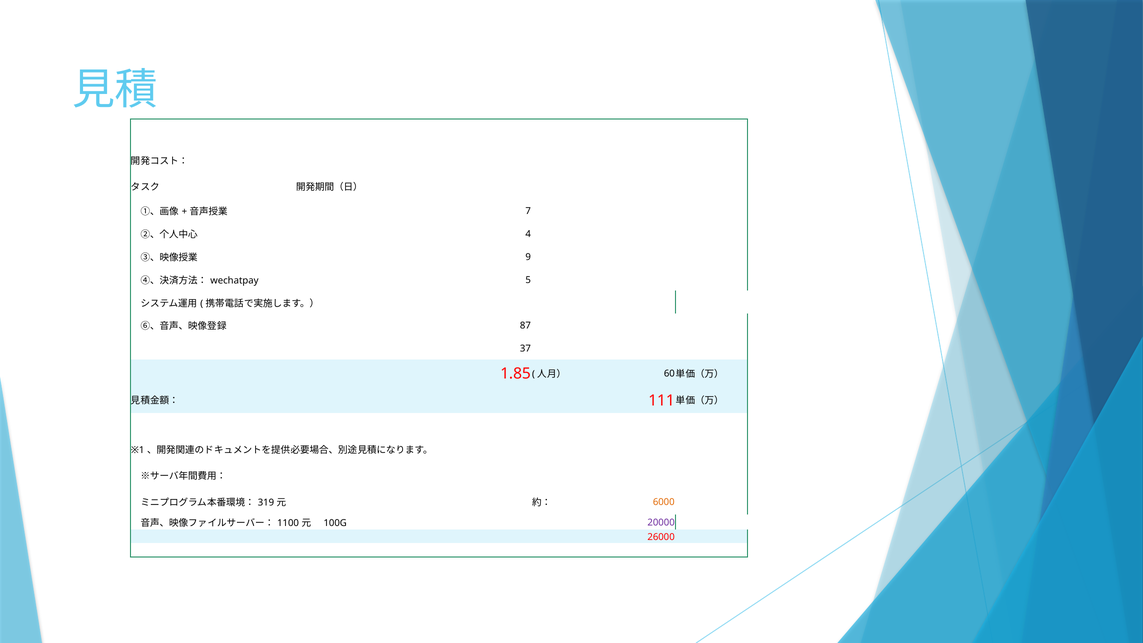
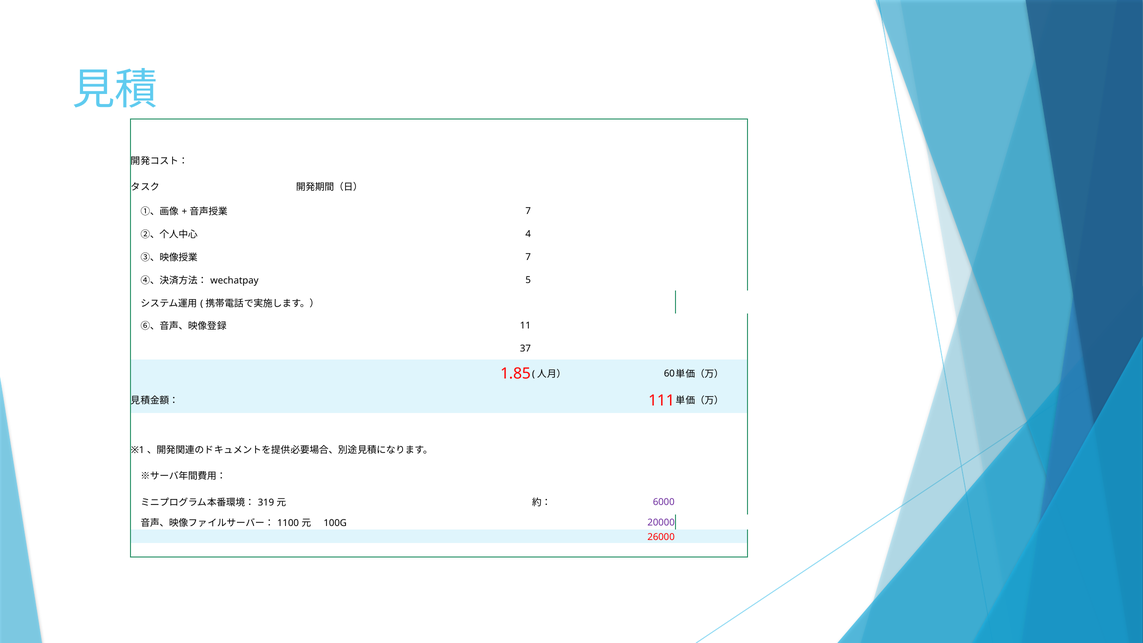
9 at (528, 257): 9 -> 7
87: 87 -> 11
6000 colour: orange -> purple
